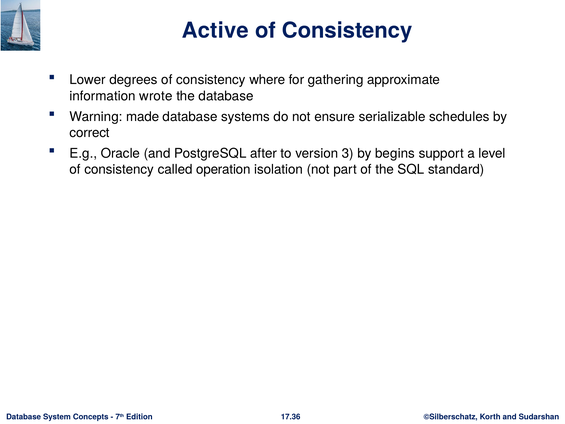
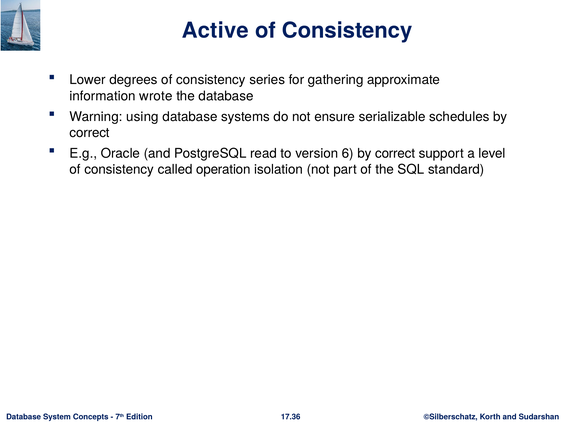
where: where -> series
made: made -> using
after: after -> read
3: 3 -> 6
begins at (395, 153): begins -> correct
